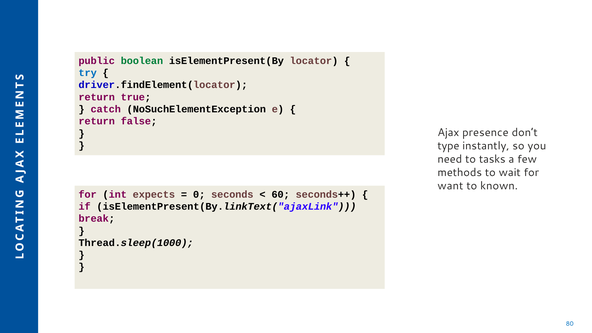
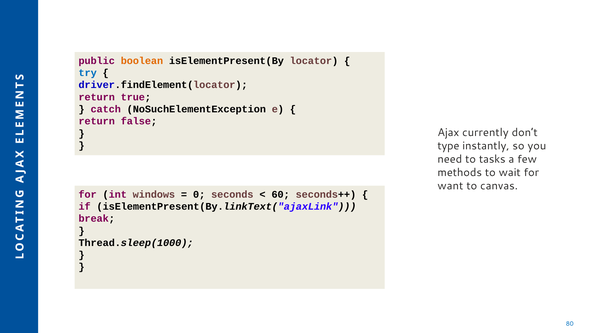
boolean colour: green -> orange
presence: presence -> currently
known: known -> canvas
expects: expects -> windows
